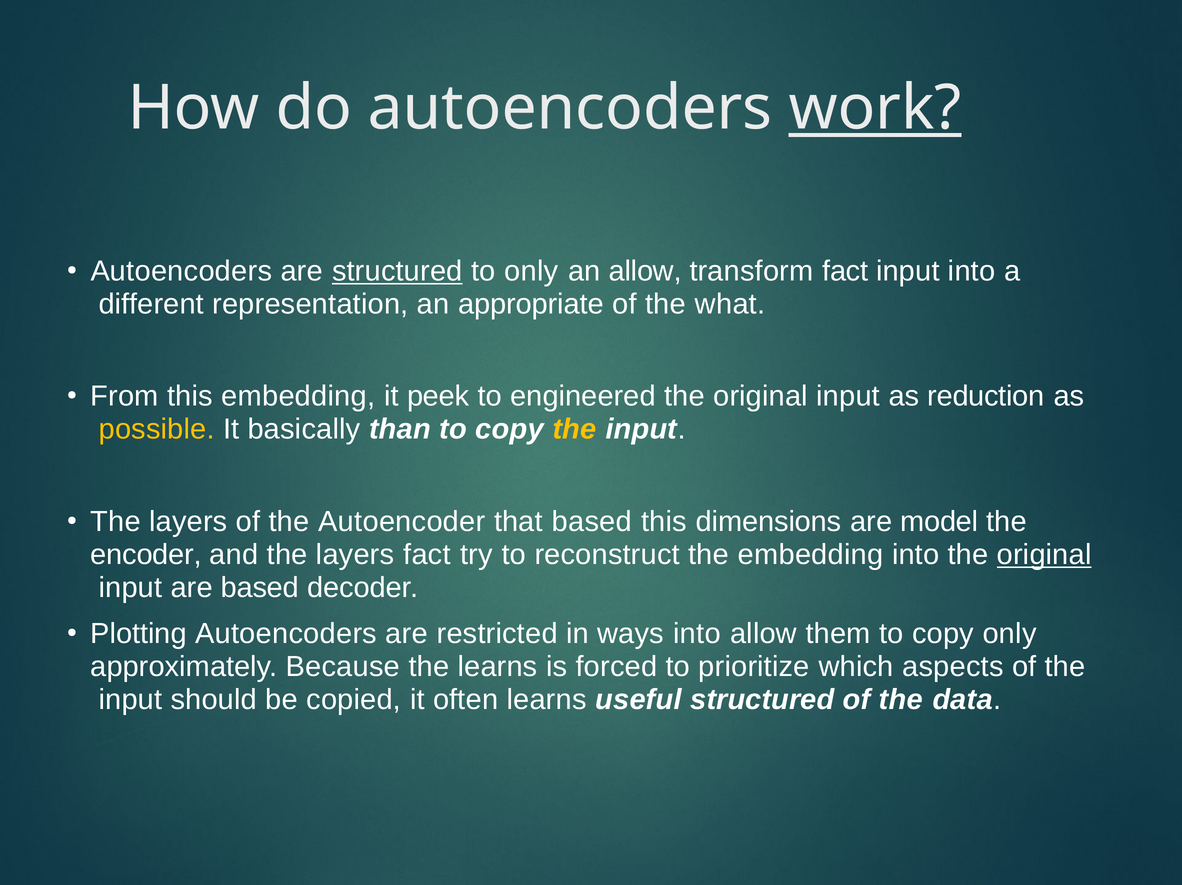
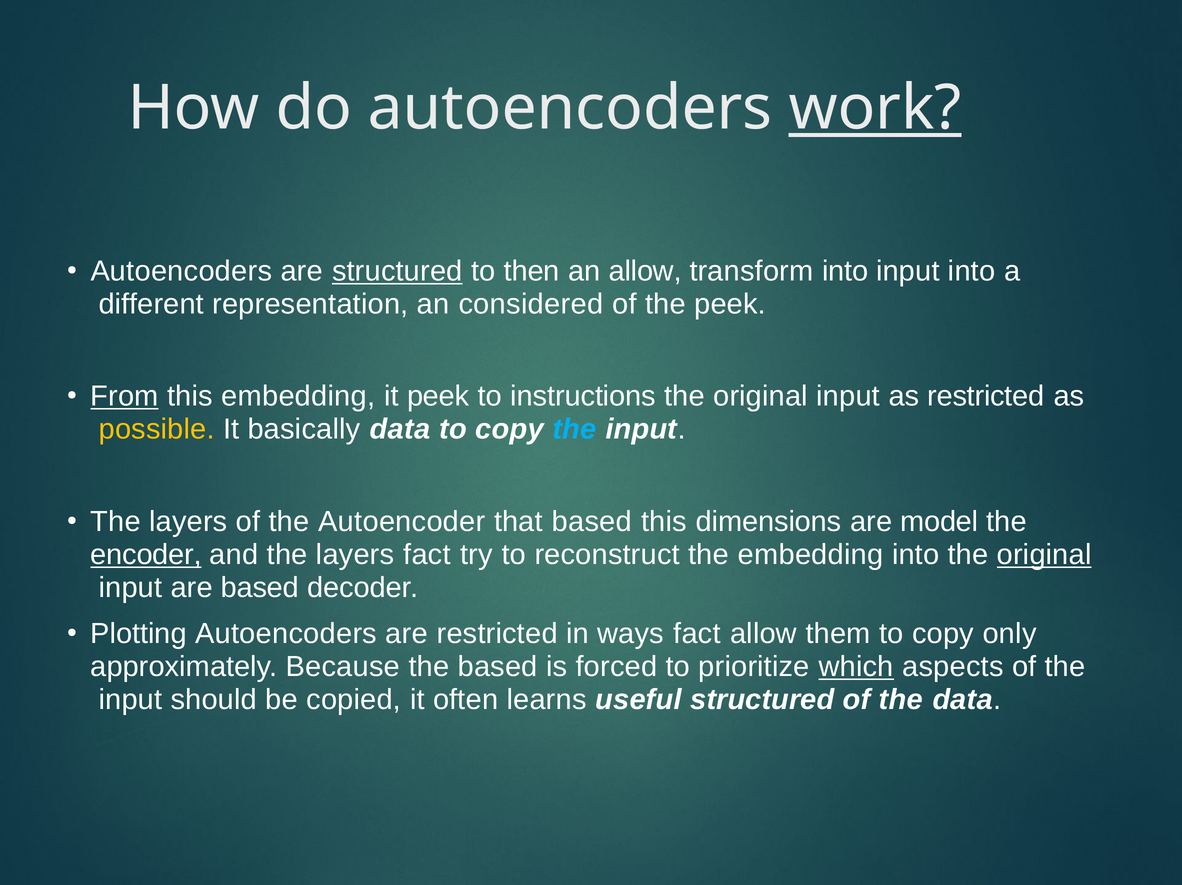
to only: only -> then
transform fact: fact -> into
appropriate: appropriate -> considered
the what: what -> peek
From underline: none -> present
engineered: engineered -> instructions
as reduction: reduction -> restricted
basically than: than -> data
the at (574, 430) colour: yellow -> light blue
encoder underline: none -> present
ways into: into -> fact
the learns: learns -> based
which underline: none -> present
